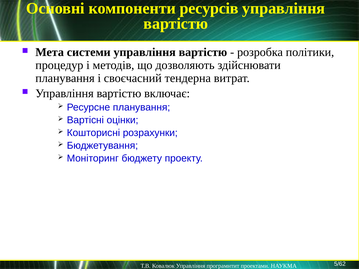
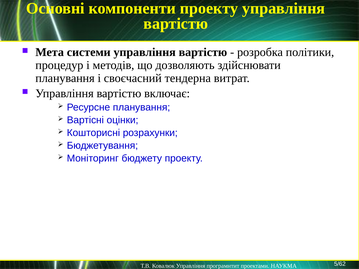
компоненти ресурсів: ресурсів -> проекту
